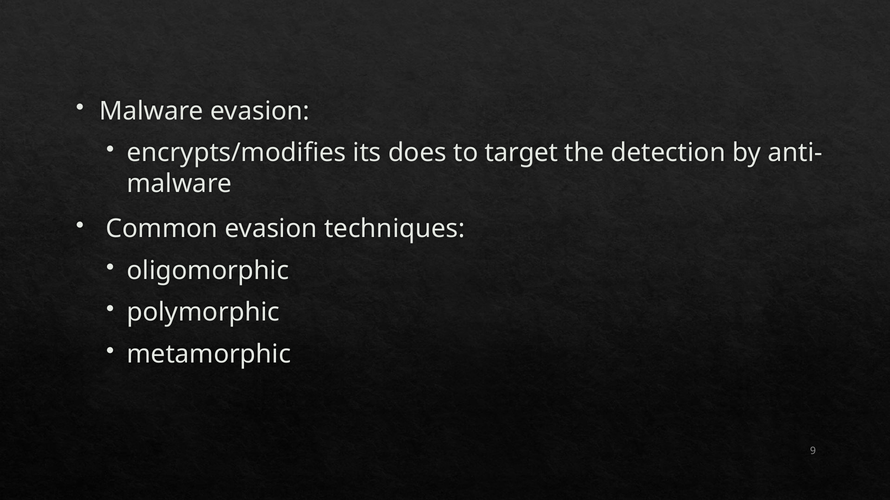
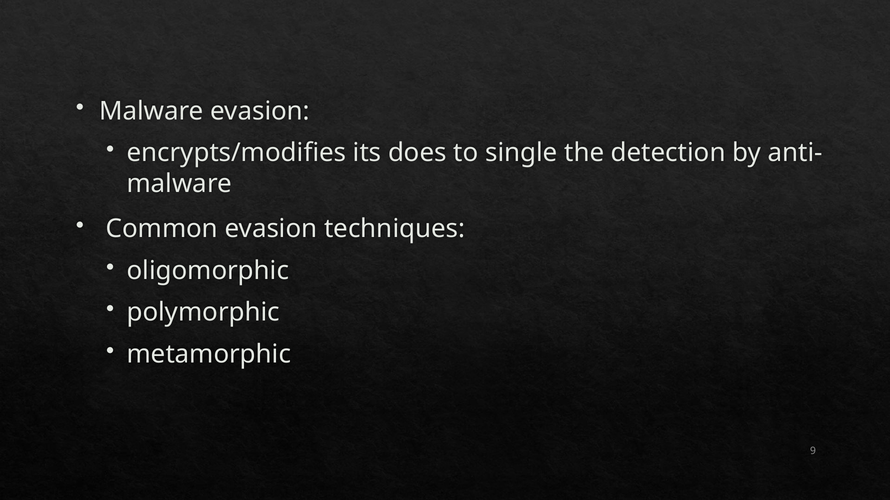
target: target -> single
